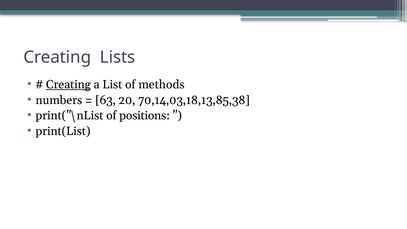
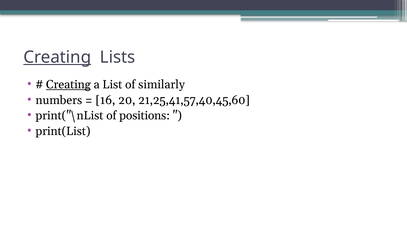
Creating at (57, 57) underline: none -> present
methods: methods -> similarly
63: 63 -> 16
70,14,03,18,13,85,38: 70,14,03,18,13,85,38 -> 21,25,41,57,40,45,60
